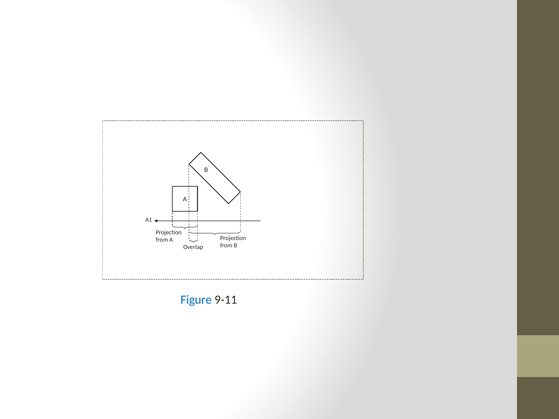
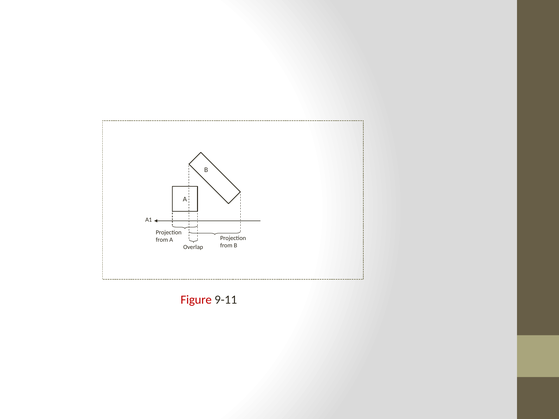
Figure colour: blue -> red
